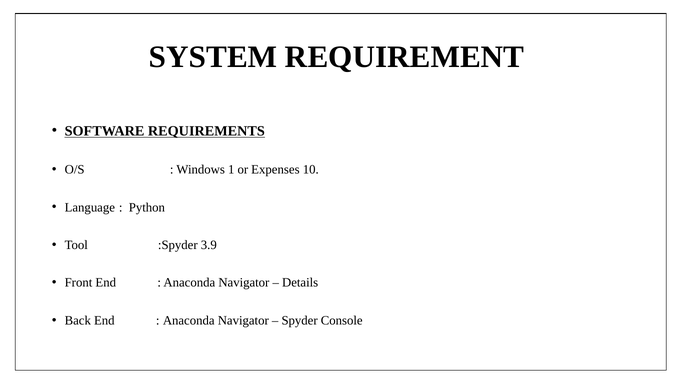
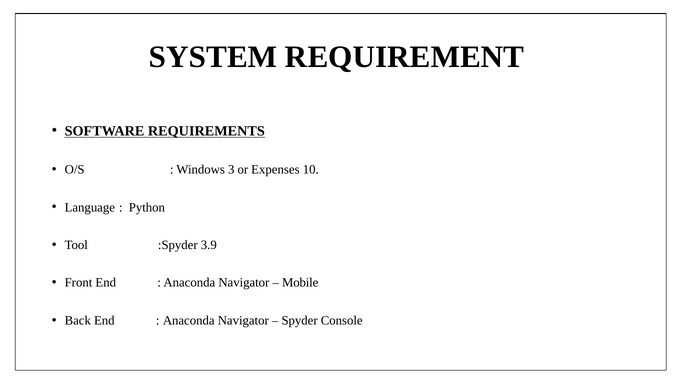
1: 1 -> 3
Details: Details -> Mobile
